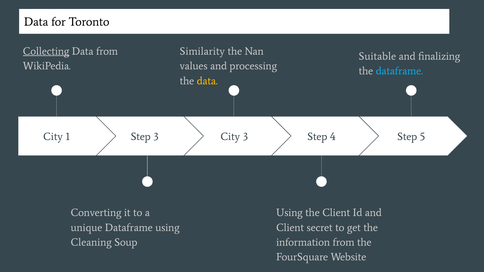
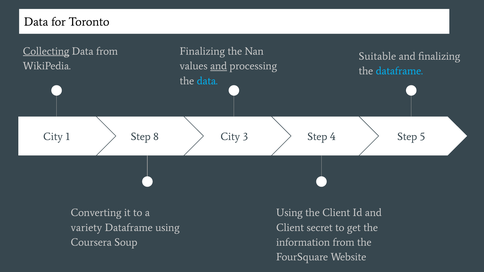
Similarity at (202, 51): Similarity -> Finalizing
and at (219, 66) underline: none -> present
data at (207, 81) colour: yellow -> light blue
Step 3: 3 -> 8
unique: unique -> variety
Cleaning: Cleaning -> Coursera
